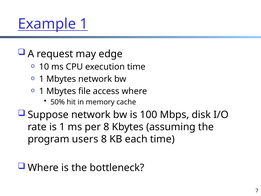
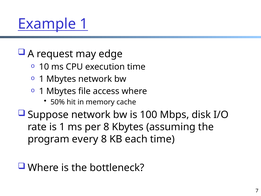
users: users -> every
